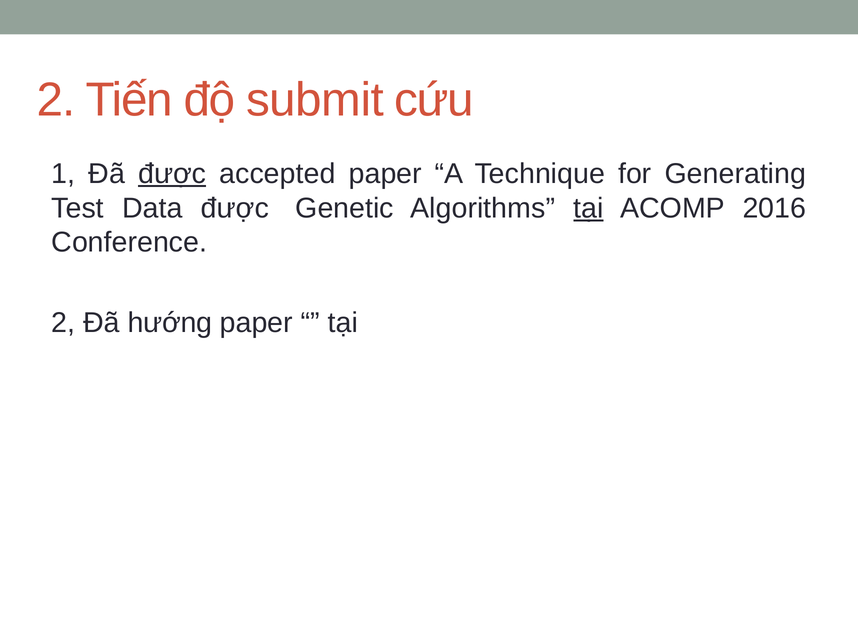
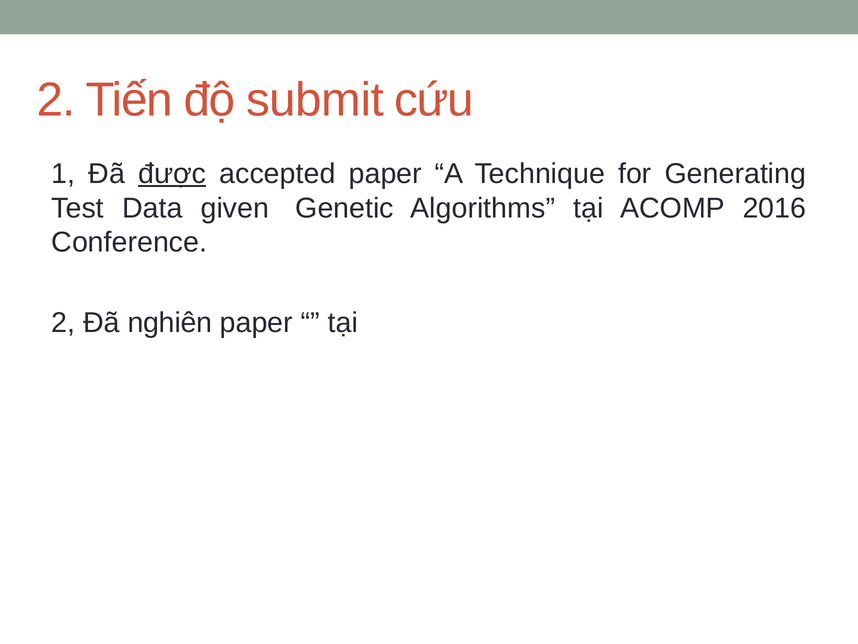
Data được: được -> given
tại at (588, 208) underline: present -> none
hướng: hướng -> nghiên
